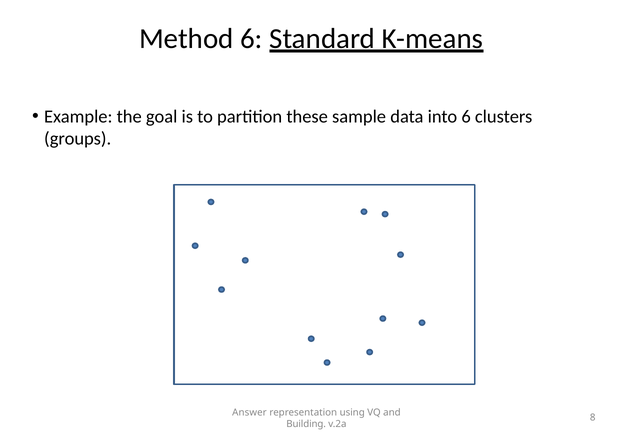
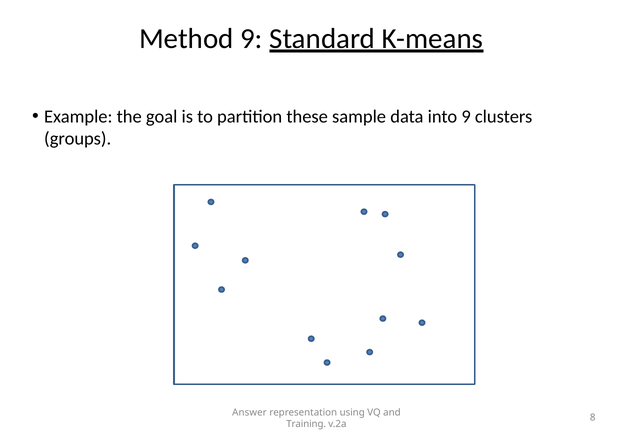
Method 6: 6 -> 9
into 6: 6 -> 9
Building: Building -> Training
